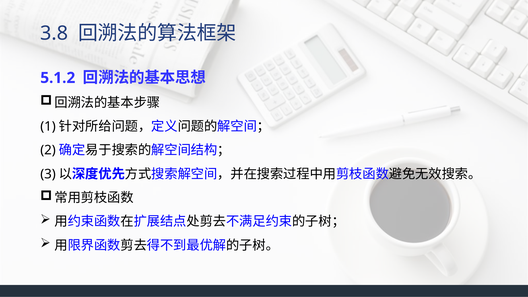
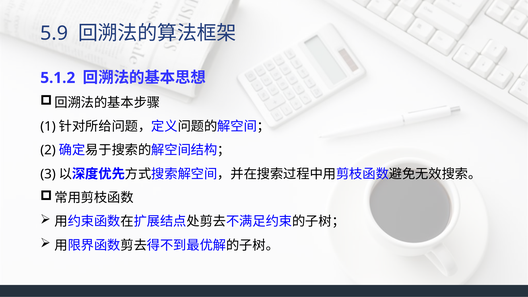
3.8: 3.8 -> 5.9
